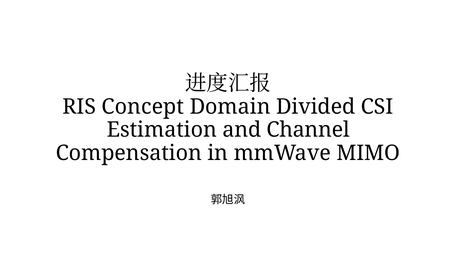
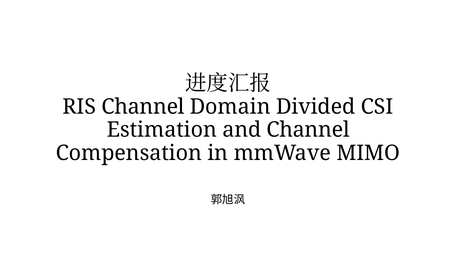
RIS Concept: Concept -> Channel
